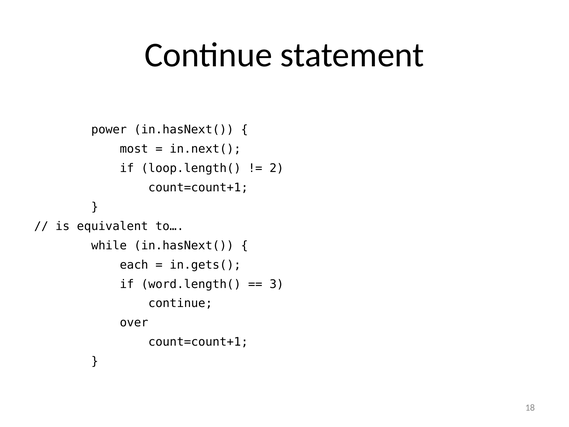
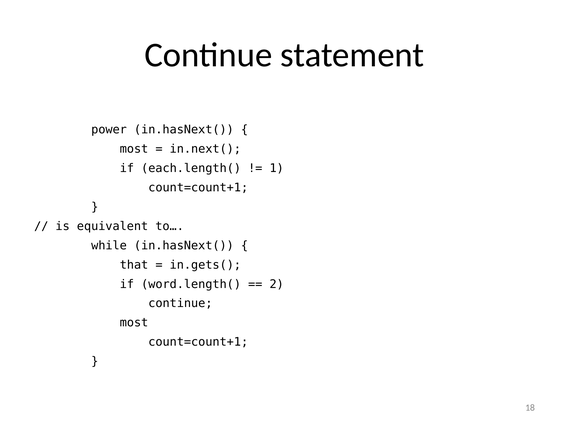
loop.length(: loop.length( -> each.length(
2: 2 -> 1
each: each -> that
3: 3 -> 2
over at (134, 323): over -> most
